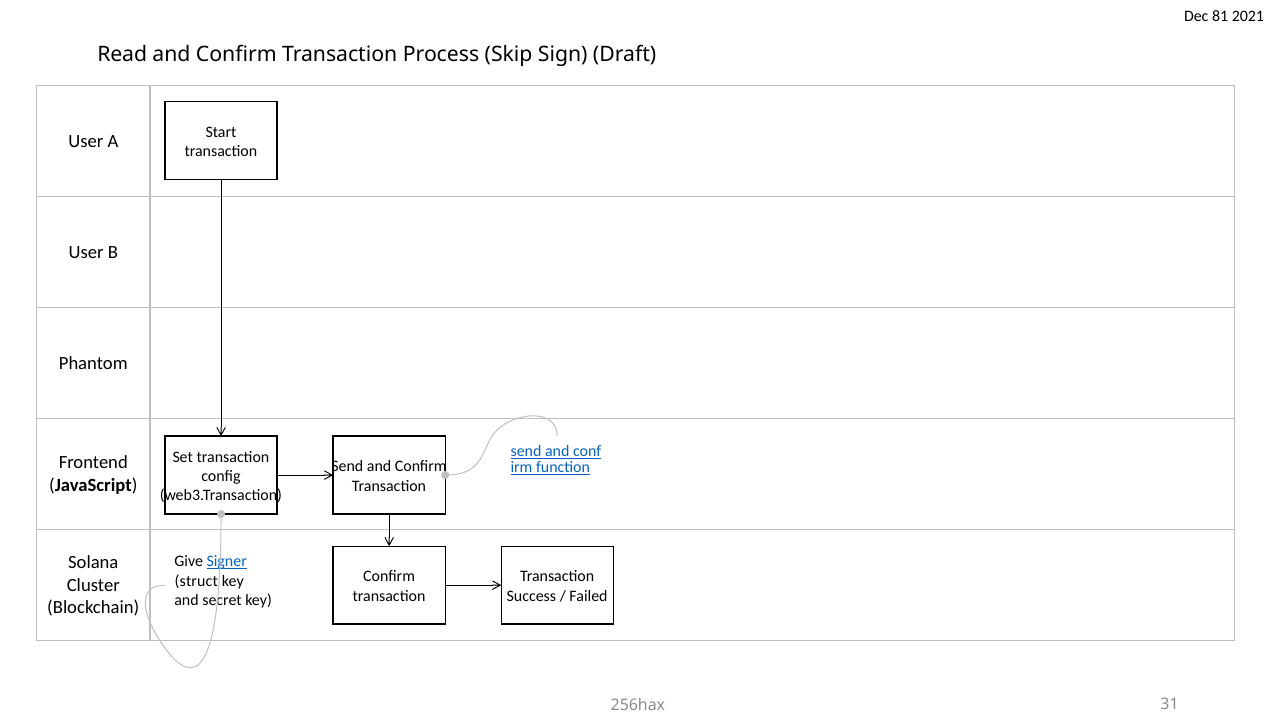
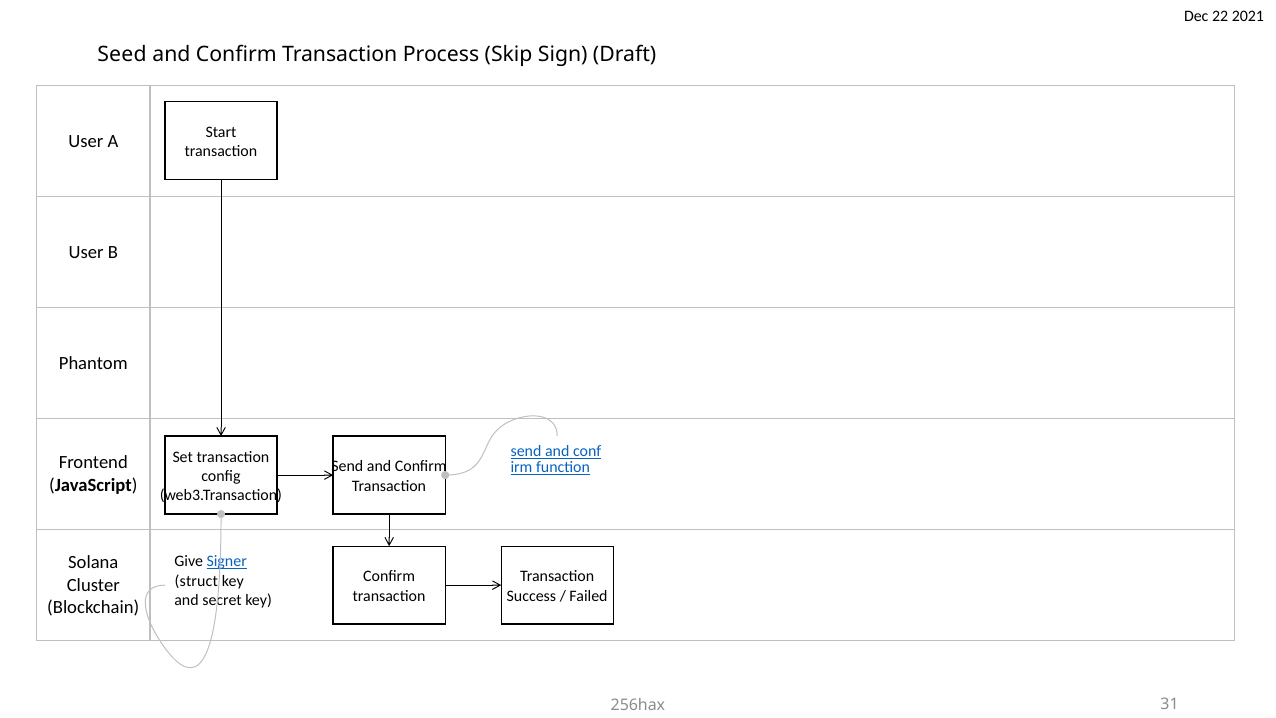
81: 81 -> 22
Read: Read -> Seed
